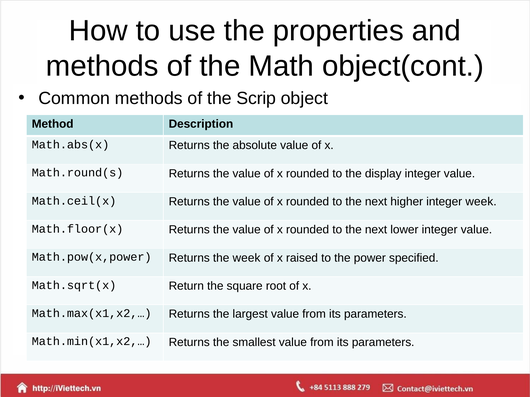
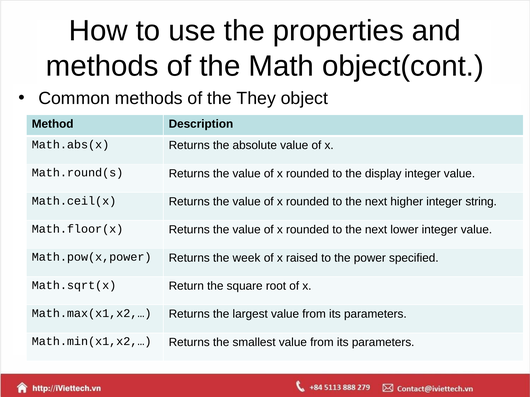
Scrip: Scrip -> They
integer week: week -> string
